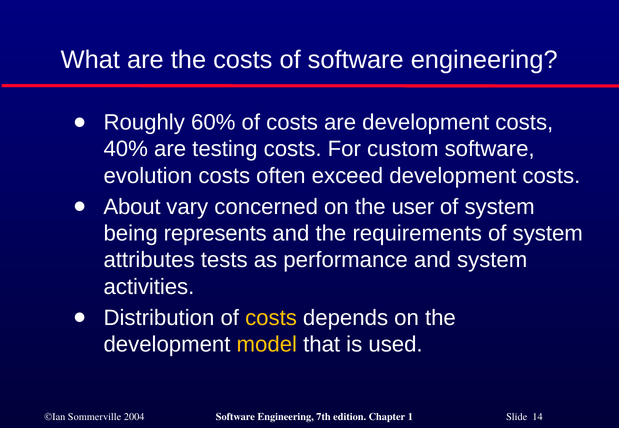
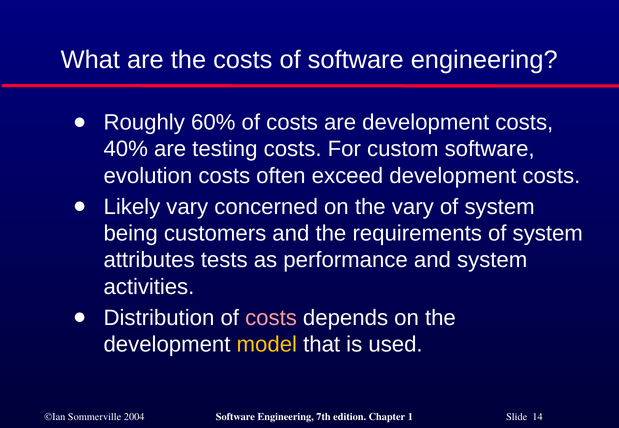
About: About -> Likely
the user: user -> vary
represents: represents -> customers
costs at (271, 318) colour: yellow -> pink
